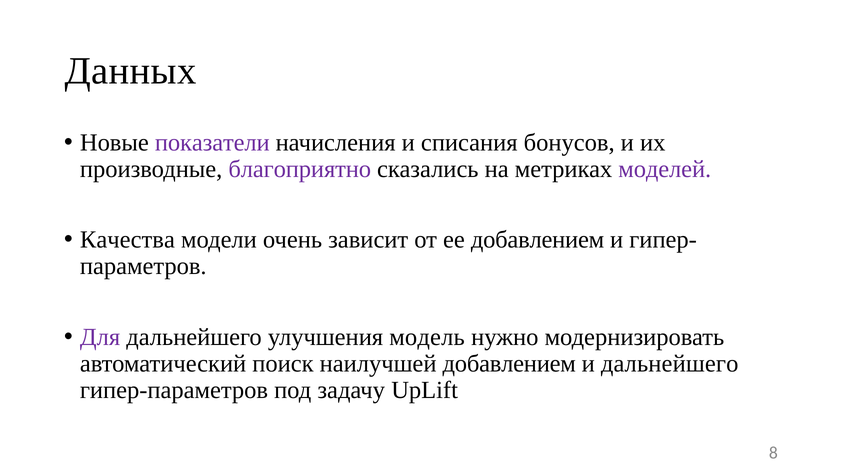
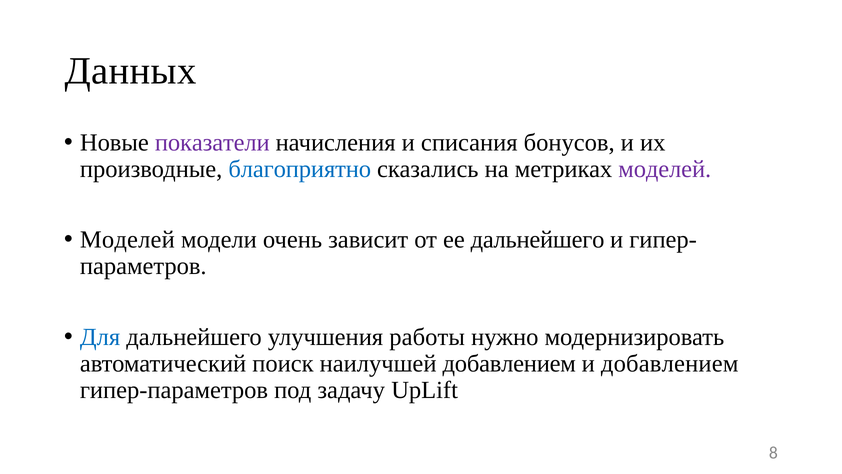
благоприятно colour: purple -> blue
Качества at (127, 239): Качества -> Моделей
ее добавлением: добавлением -> дальнейшего
Для colour: purple -> blue
модель: модель -> работы
и дальнейшего: дальнейшего -> добавлением
